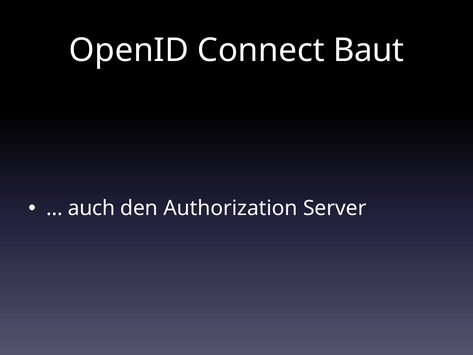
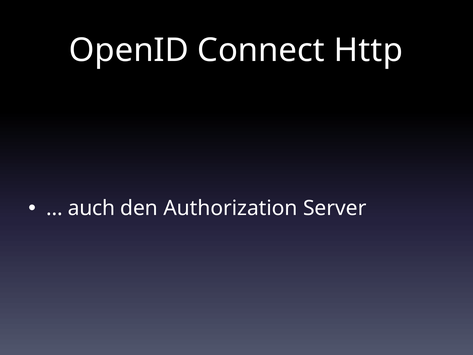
Baut: Baut -> Http
